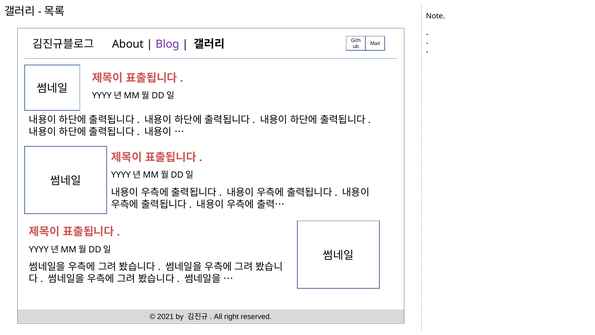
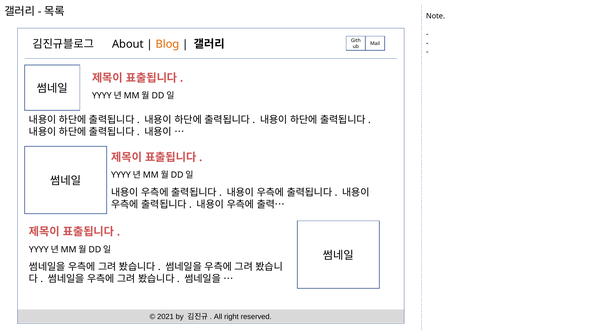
Blog colour: purple -> orange
